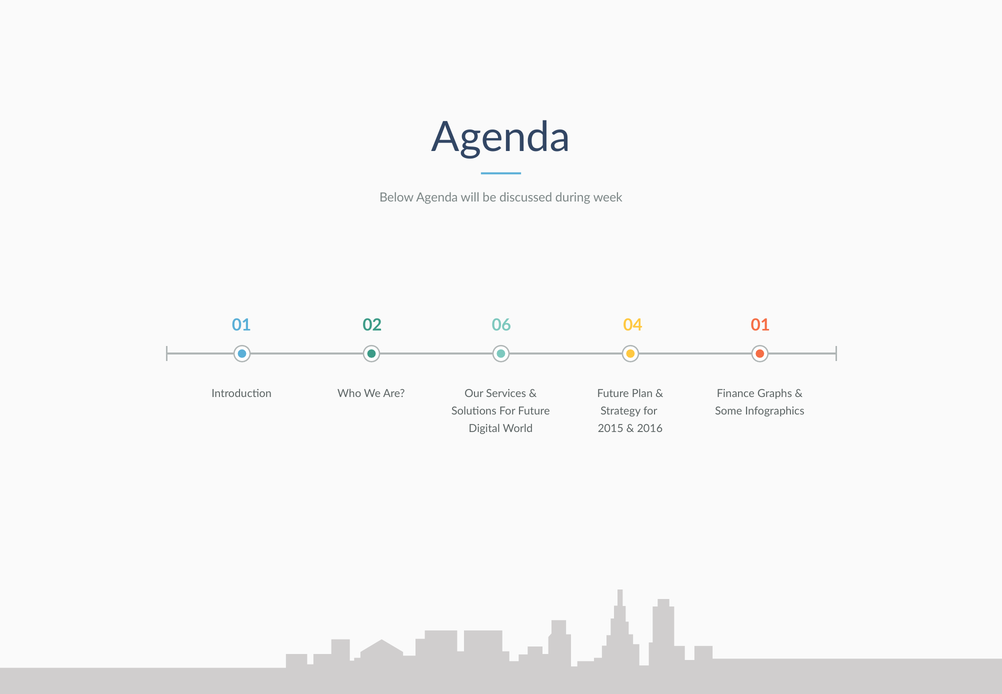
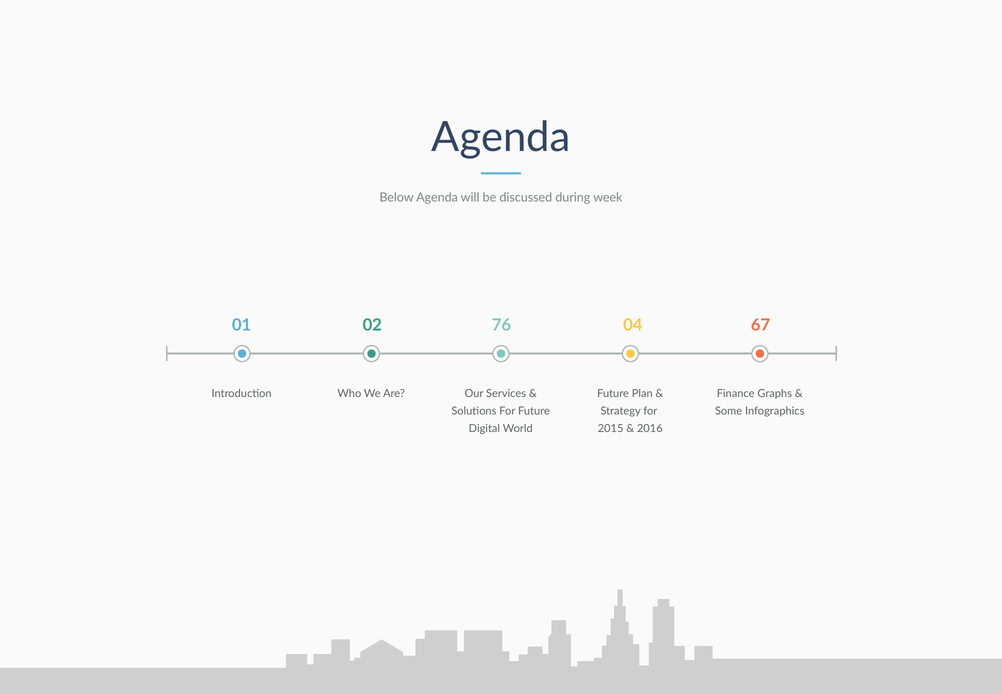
06: 06 -> 76
04 01: 01 -> 67
